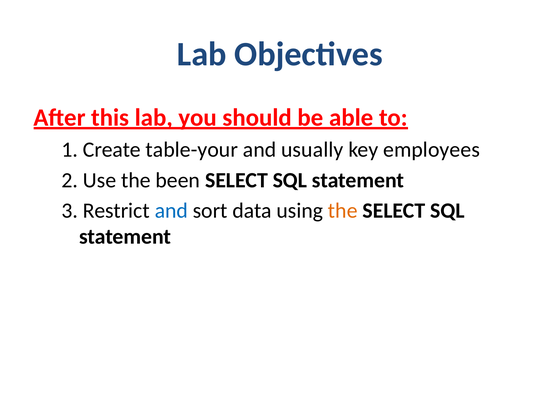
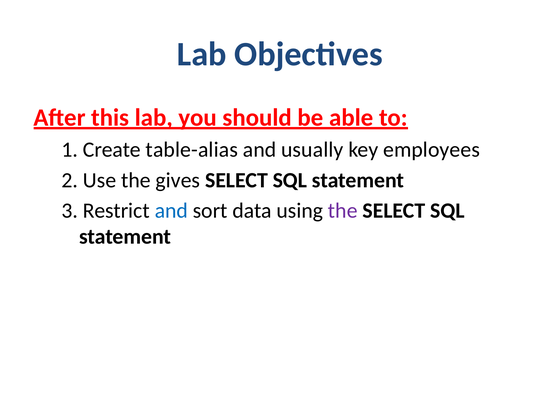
table-your: table-your -> table-alias
been: been -> gives
the at (343, 211) colour: orange -> purple
